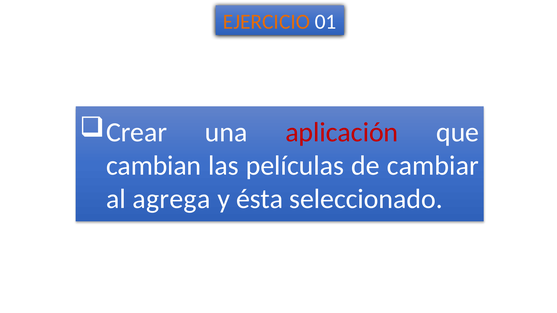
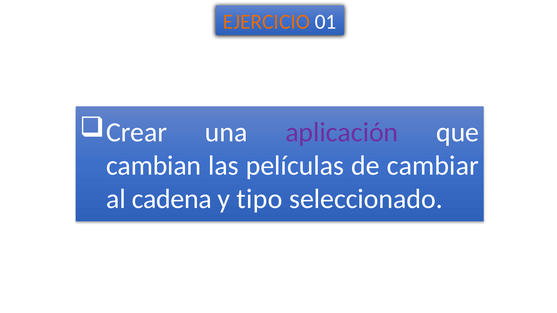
aplicación colour: red -> purple
agrega: agrega -> cadena
ésta: ésta -> tipo
